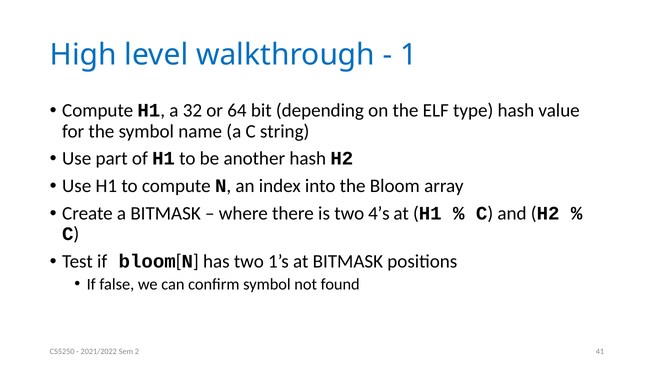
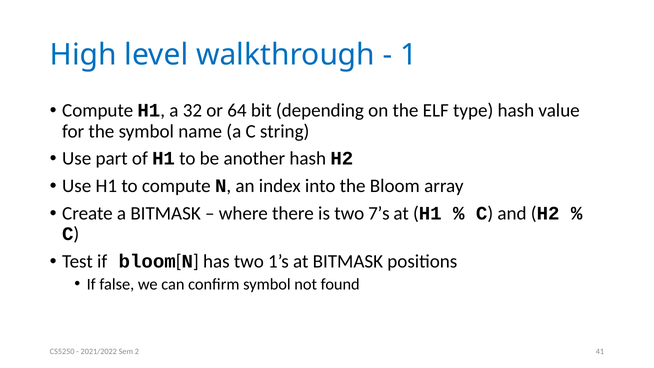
4’s: 4’s -> 7’s
